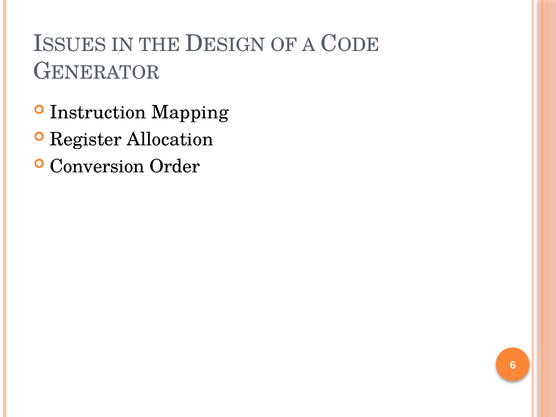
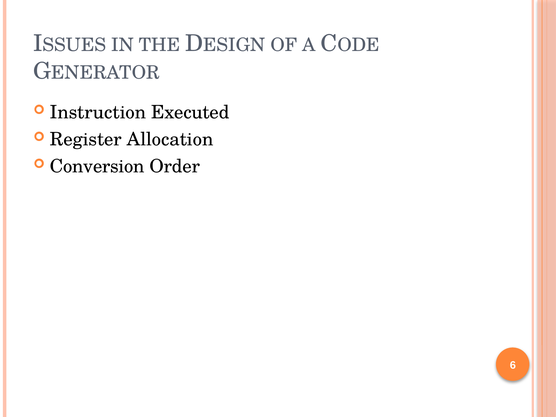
Mapping: Mapping -> Executed
